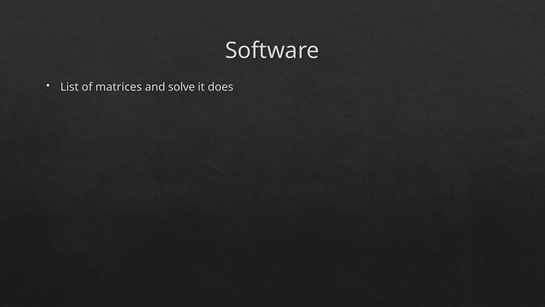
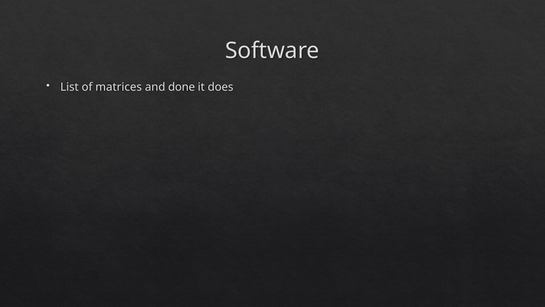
solve: solve -> done
